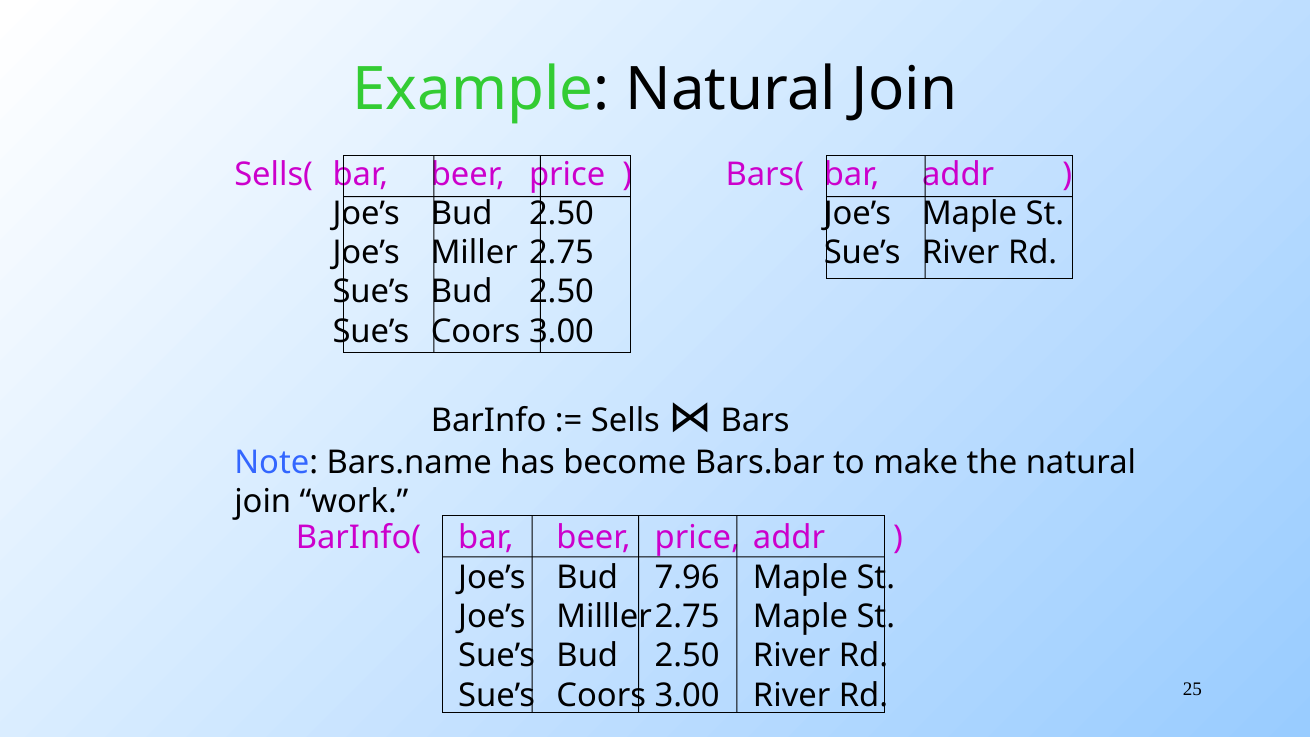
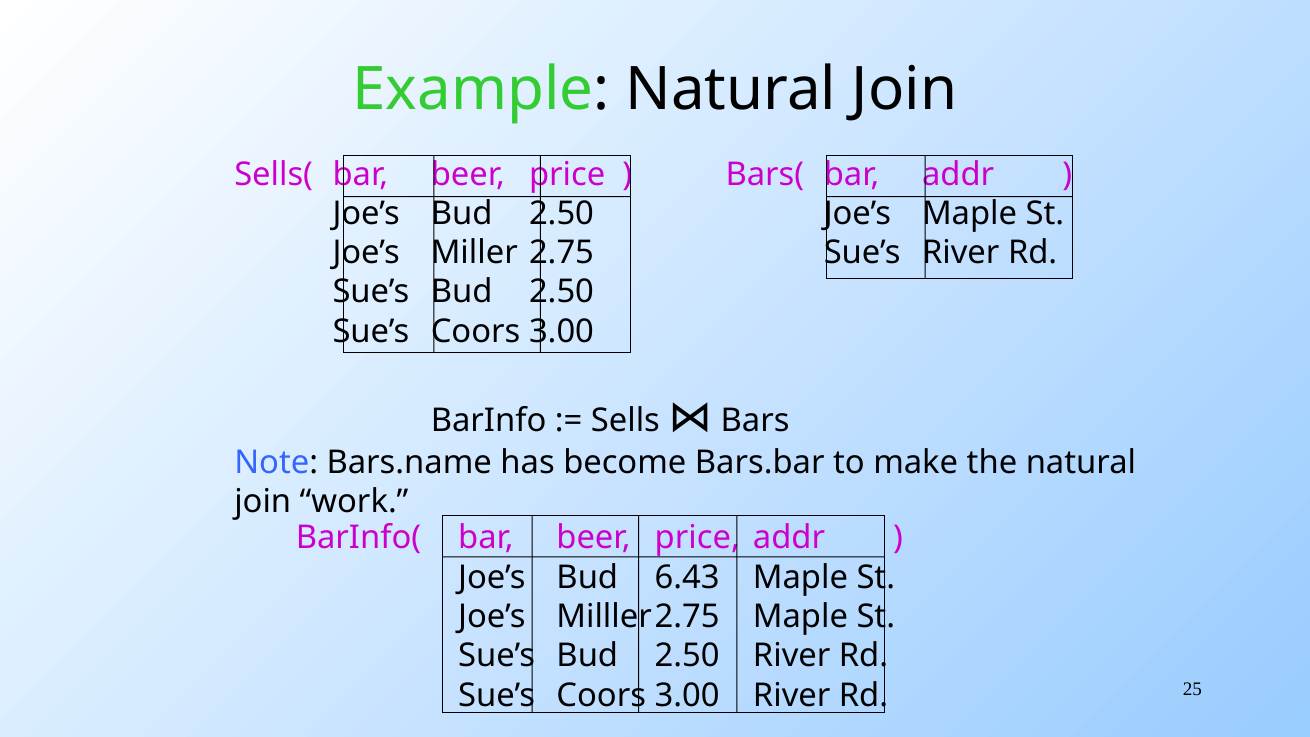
7.96: 7.96 -> 6.43
